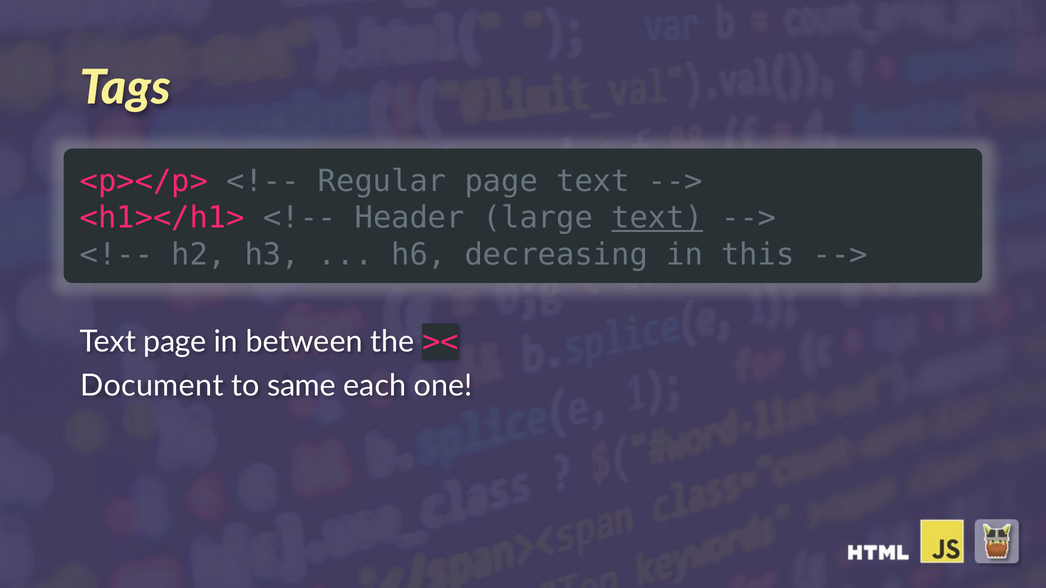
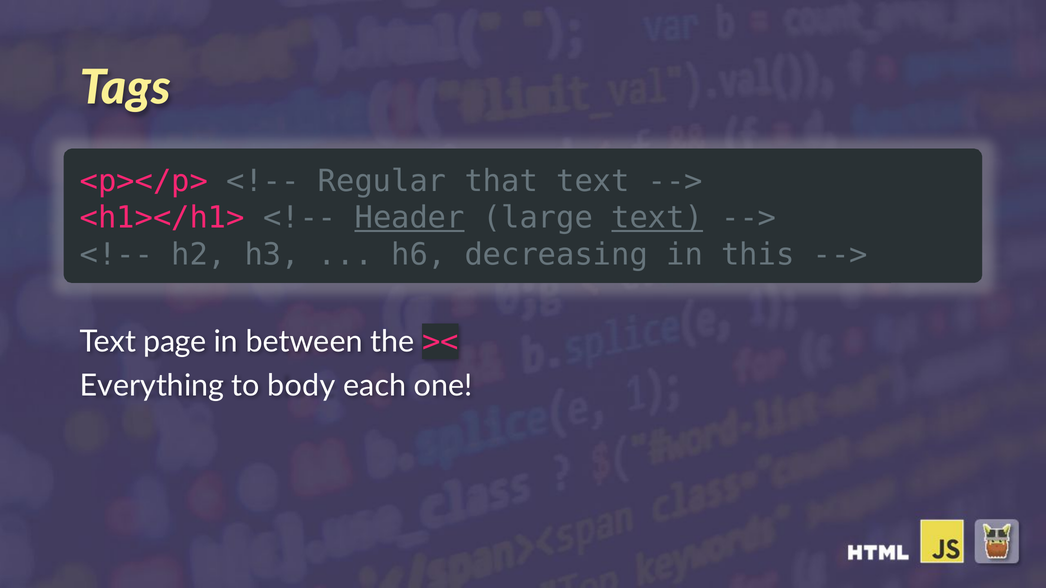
Regular page: page -> that
Header underline: none -> present
Document: Document -> Everything
same: same -> body
